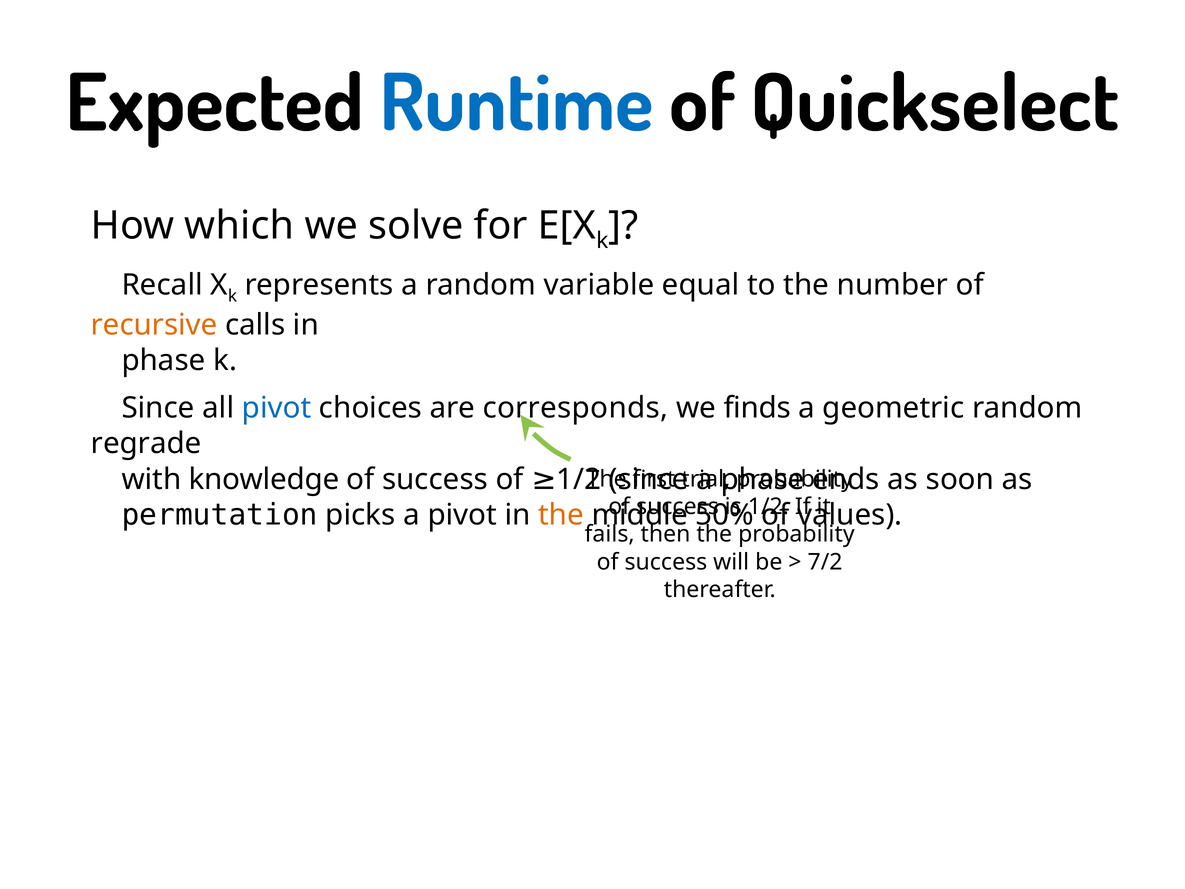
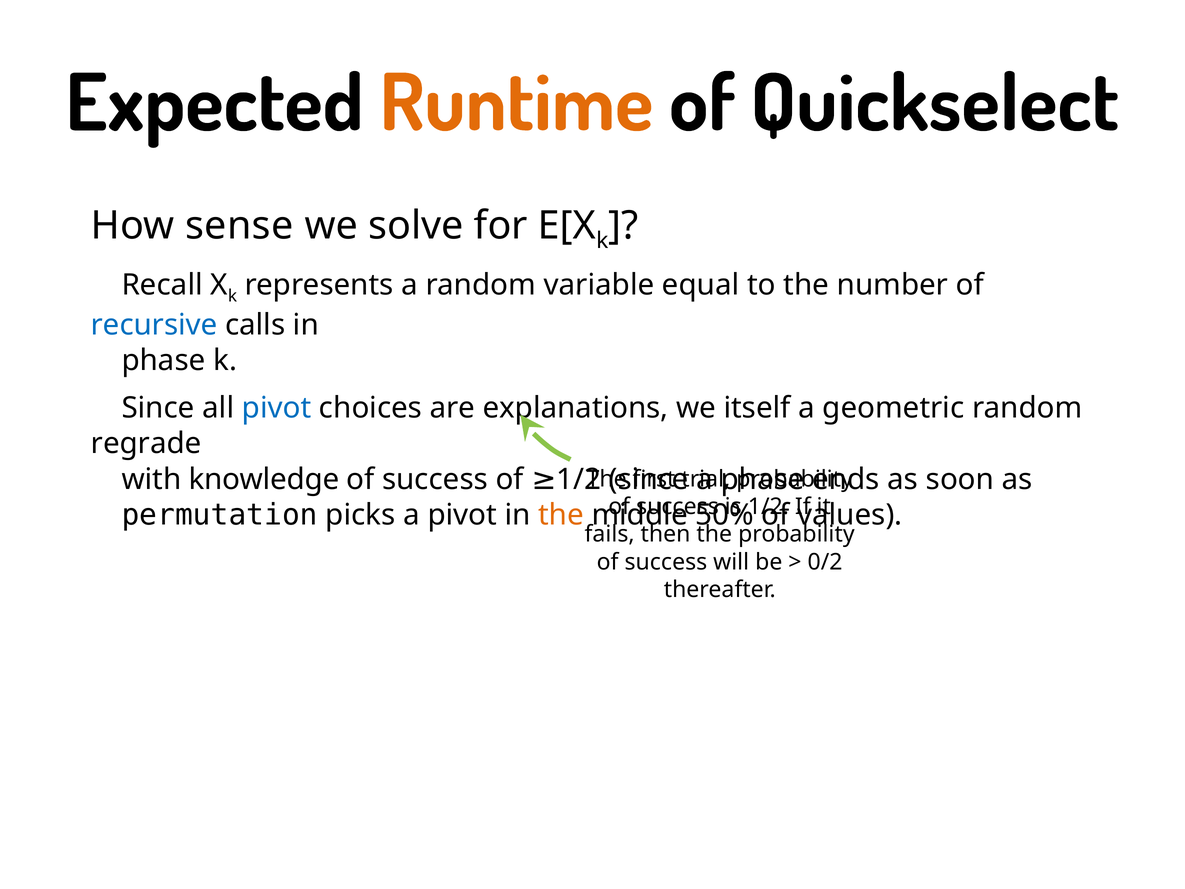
Runtime colour: blue -> orange
which: which -> sense
recursive colour: orange -> blue
corresponds: corresponds -> explanations
finds: finds -> itself
7/2: 7/2 -> 0/2
